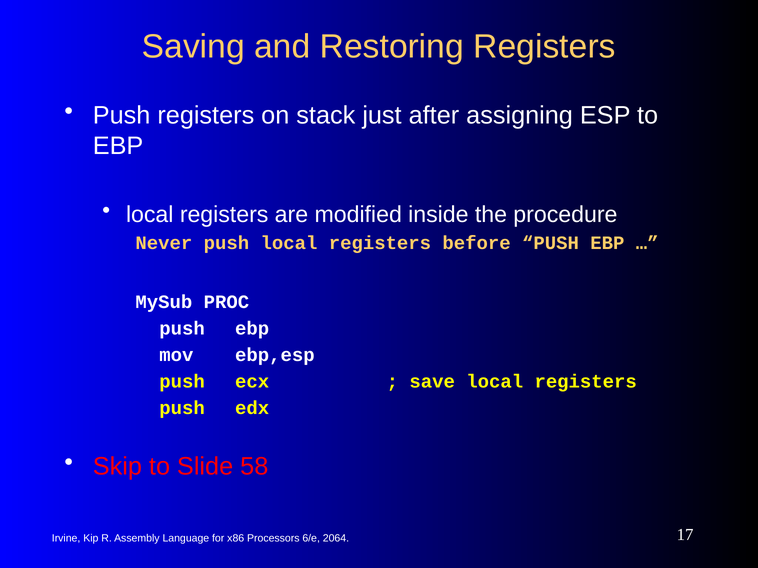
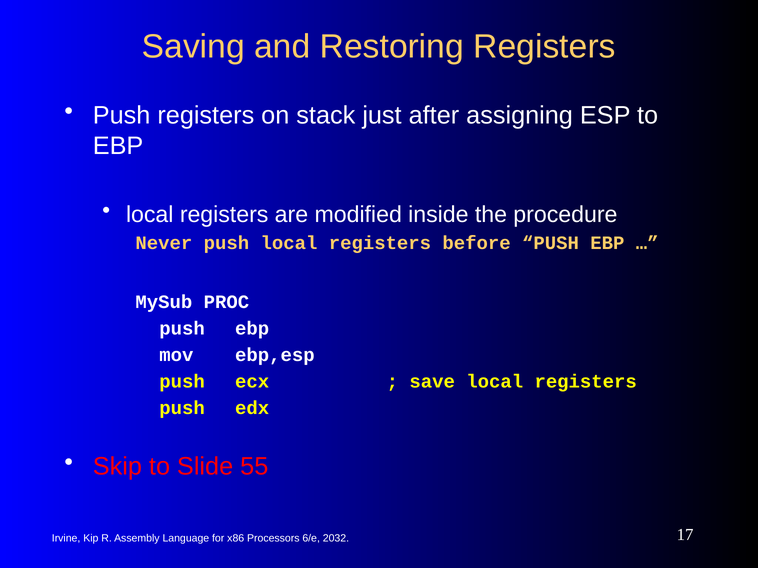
58: 58 -> 55
2064: 2064 -> 2032
